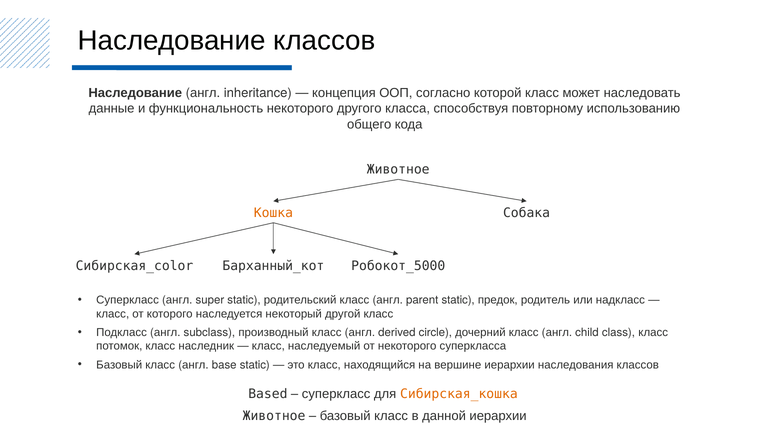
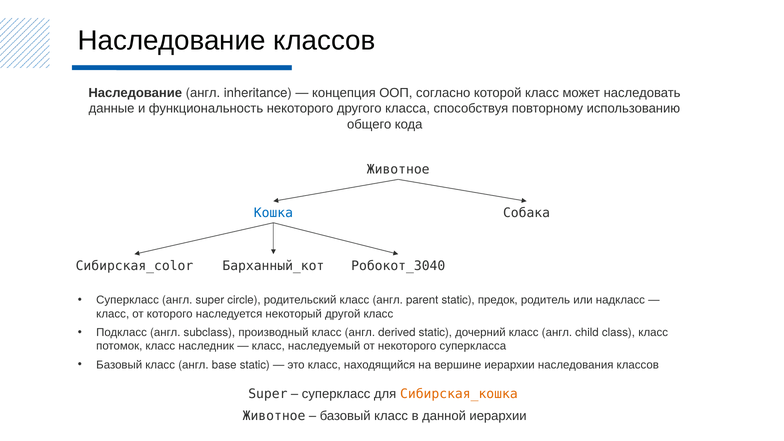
Кошка colour: orange -> blue
Робокот_5000: Робокот_5000 -> Робокот_3040
super static: static -> circle
derived circle: circle -> static
Based at (268, 394): Based -> Super
